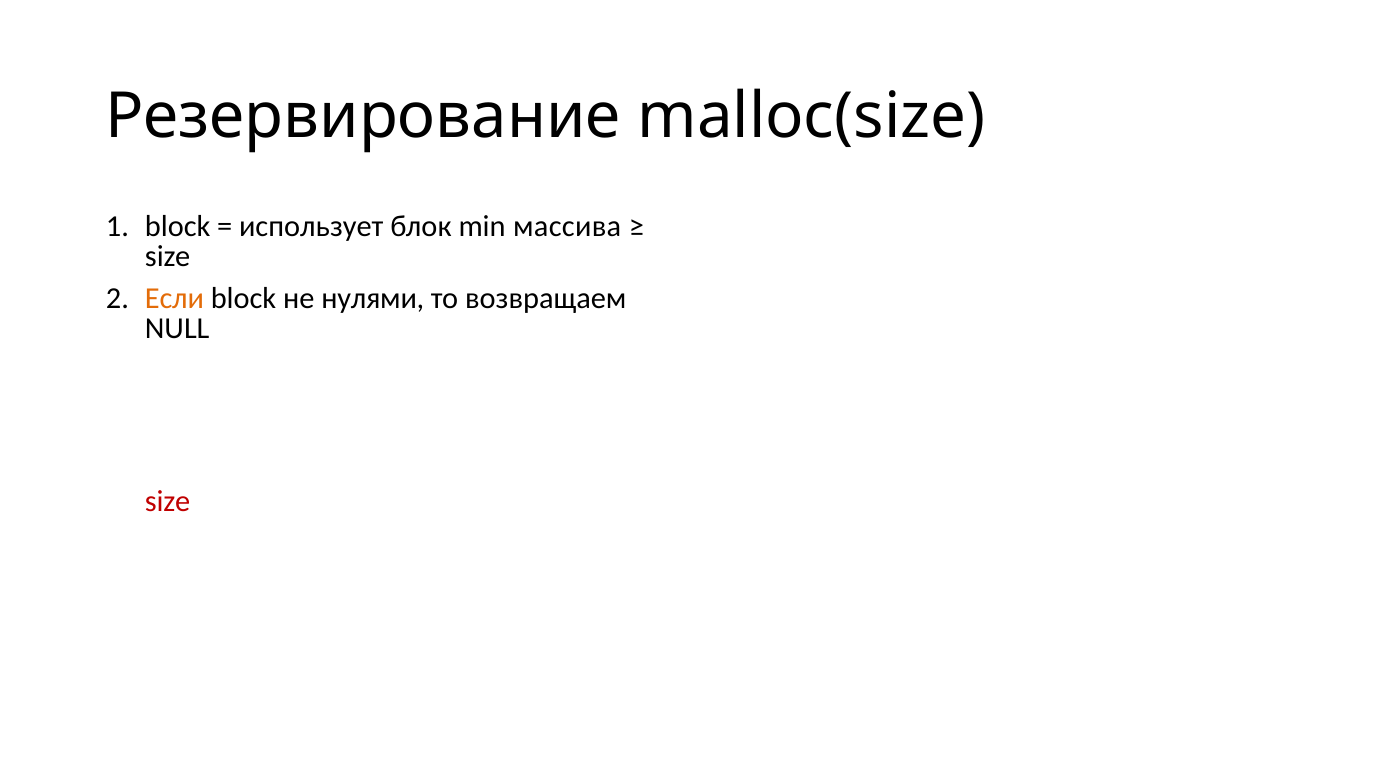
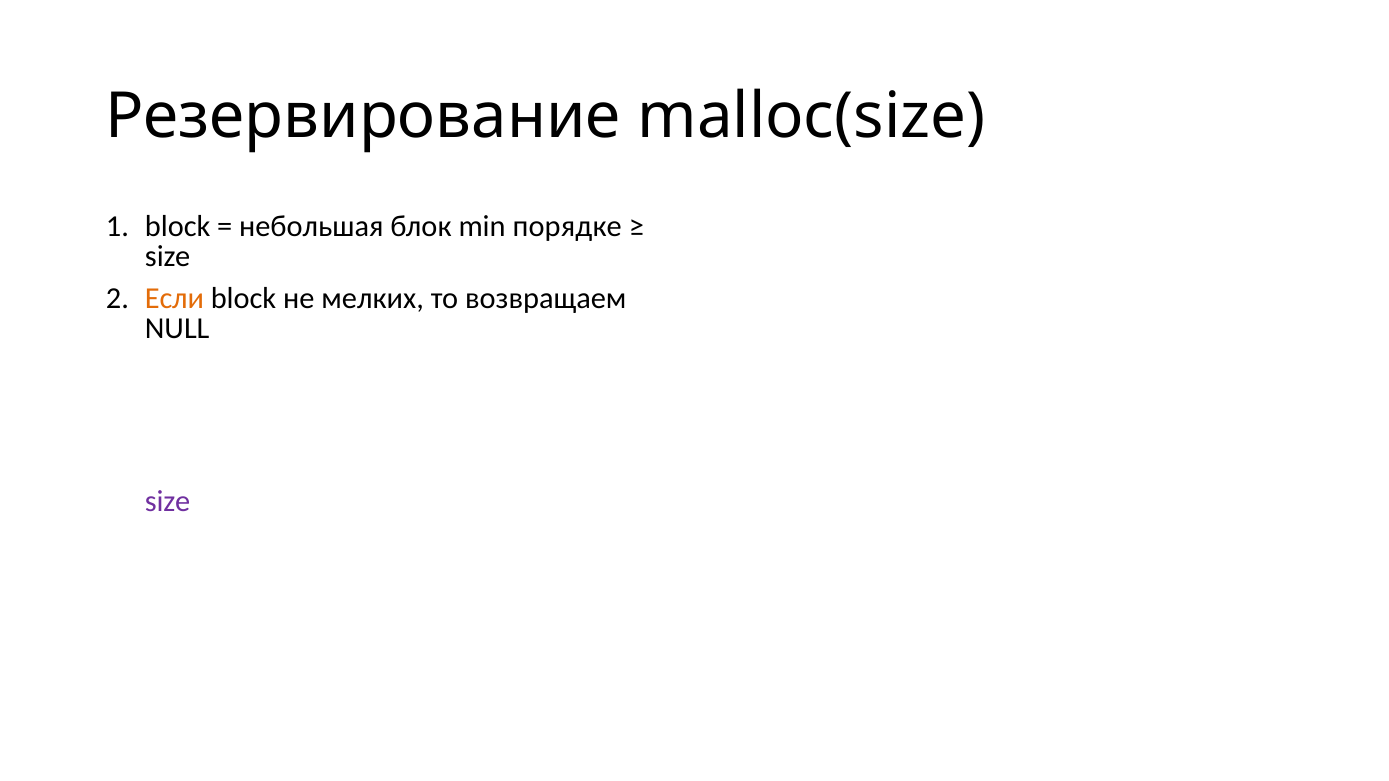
использует at (311, 227): использует -> небольшая
массива: массива -> порядке
нулями: нулями -> мелких
size at (168, 502) colour: red -> purple
